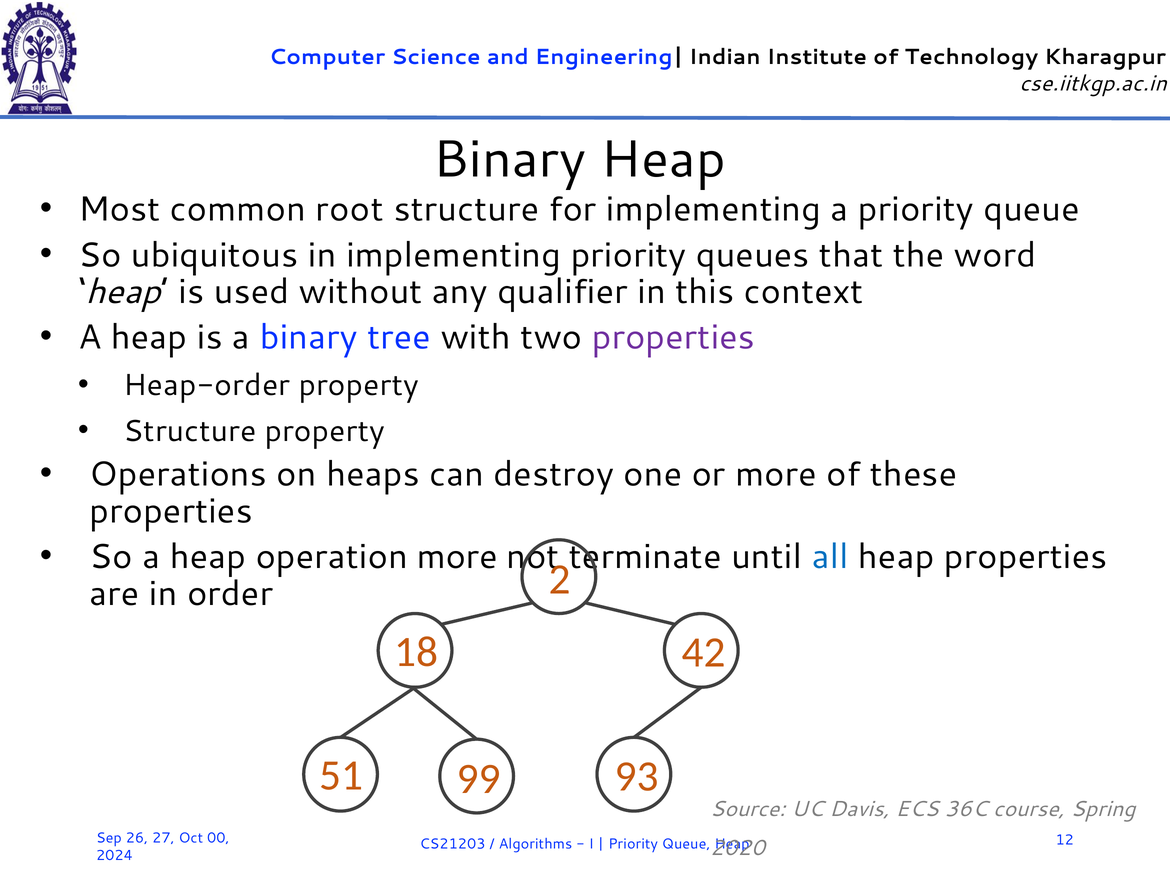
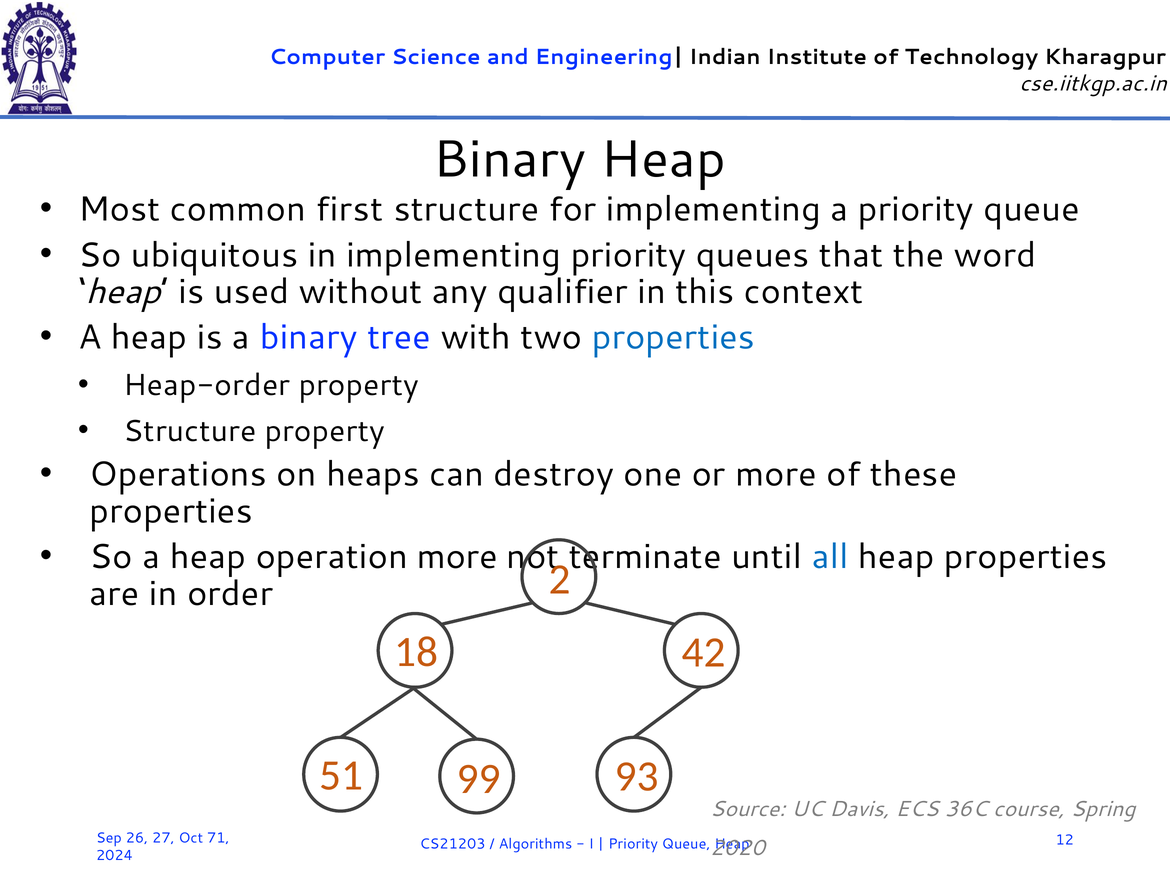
root: root -> first
properties at (673, 337) colour: purple -> blue
00: 00 -> 71
